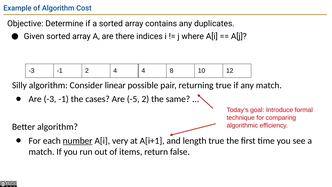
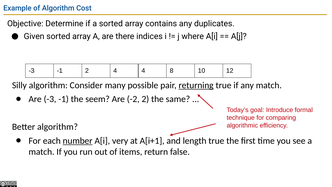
linear: linear -> many
returning underline: none -> present
cases: cases -> seem
-5: -5 -> -2
